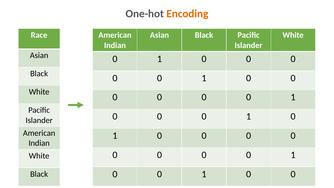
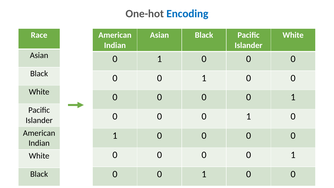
Encoding colour: orange -> blue
